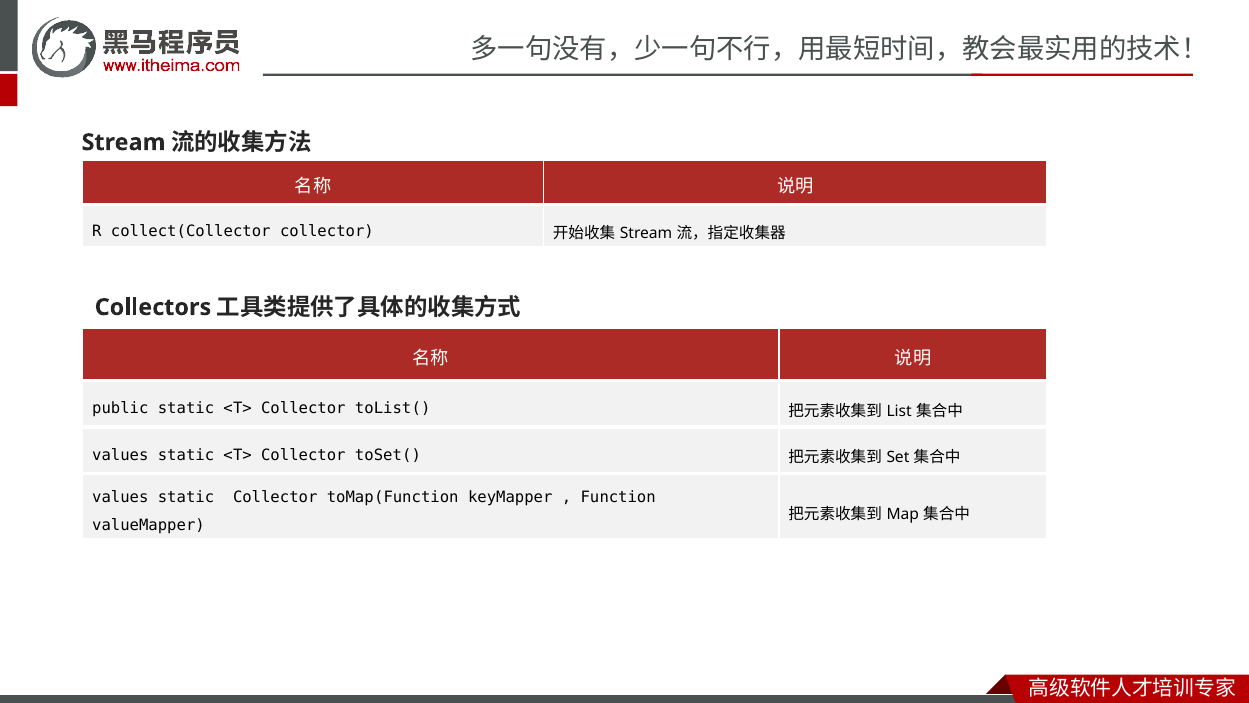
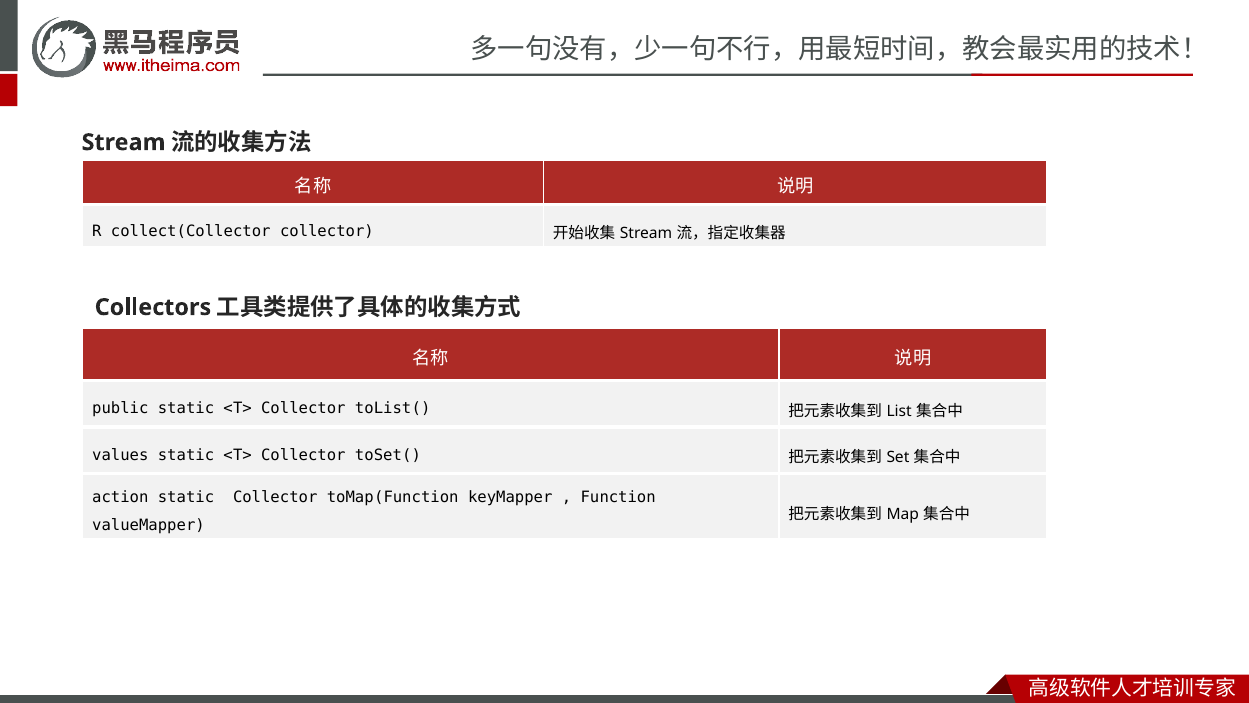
values at (120, 497): values -> action
